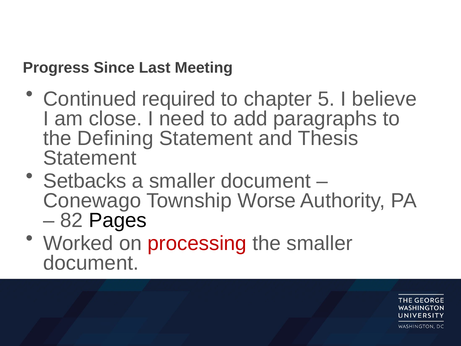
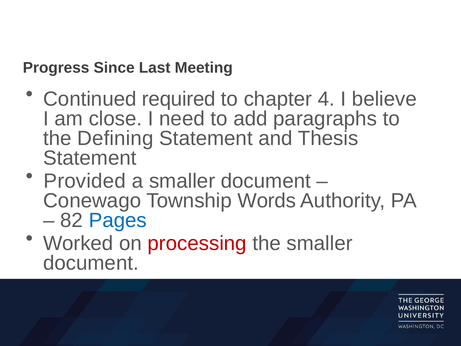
5: 5 -> 4
Setbacks: Setbacks -> Provided
Worse: Worse -> Words
Pages colour: black -> blue
